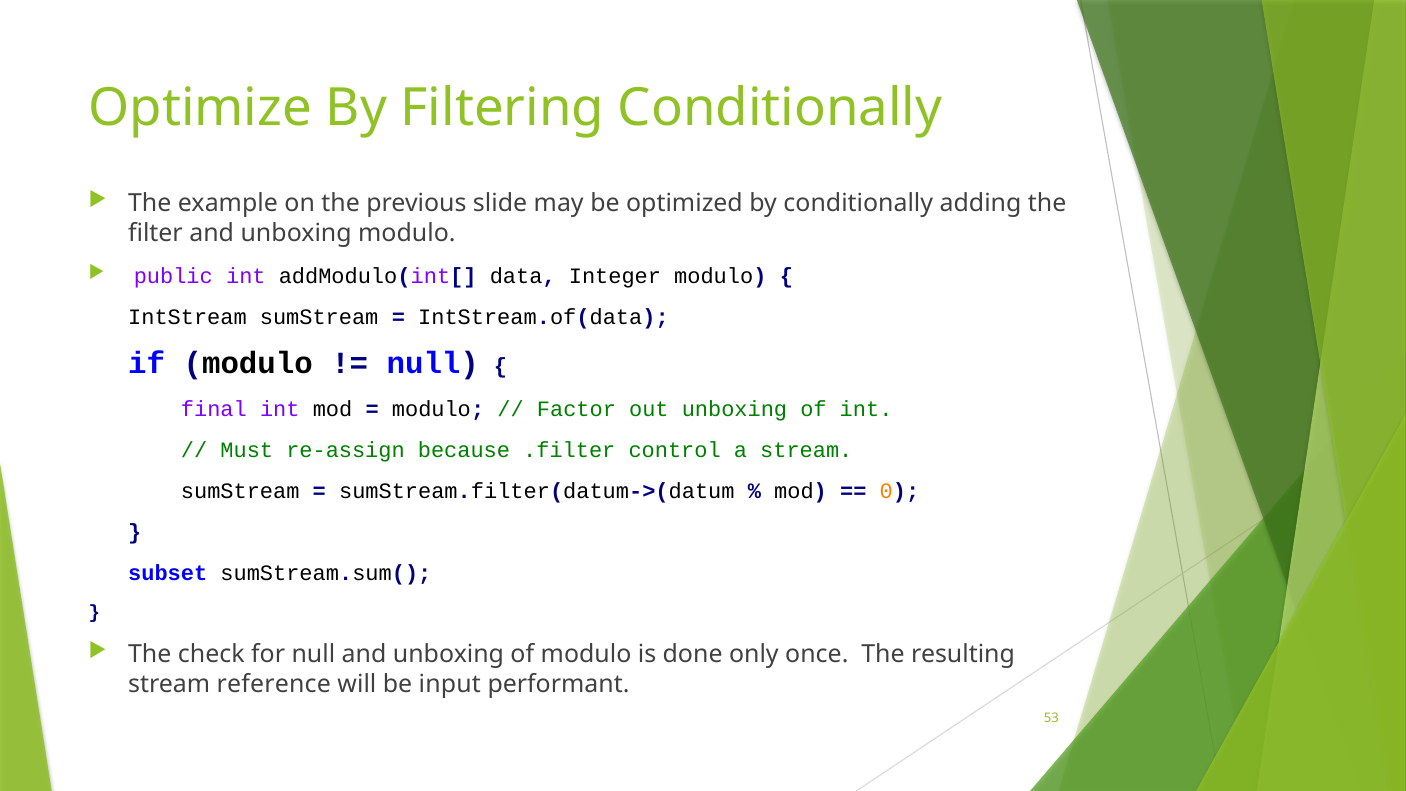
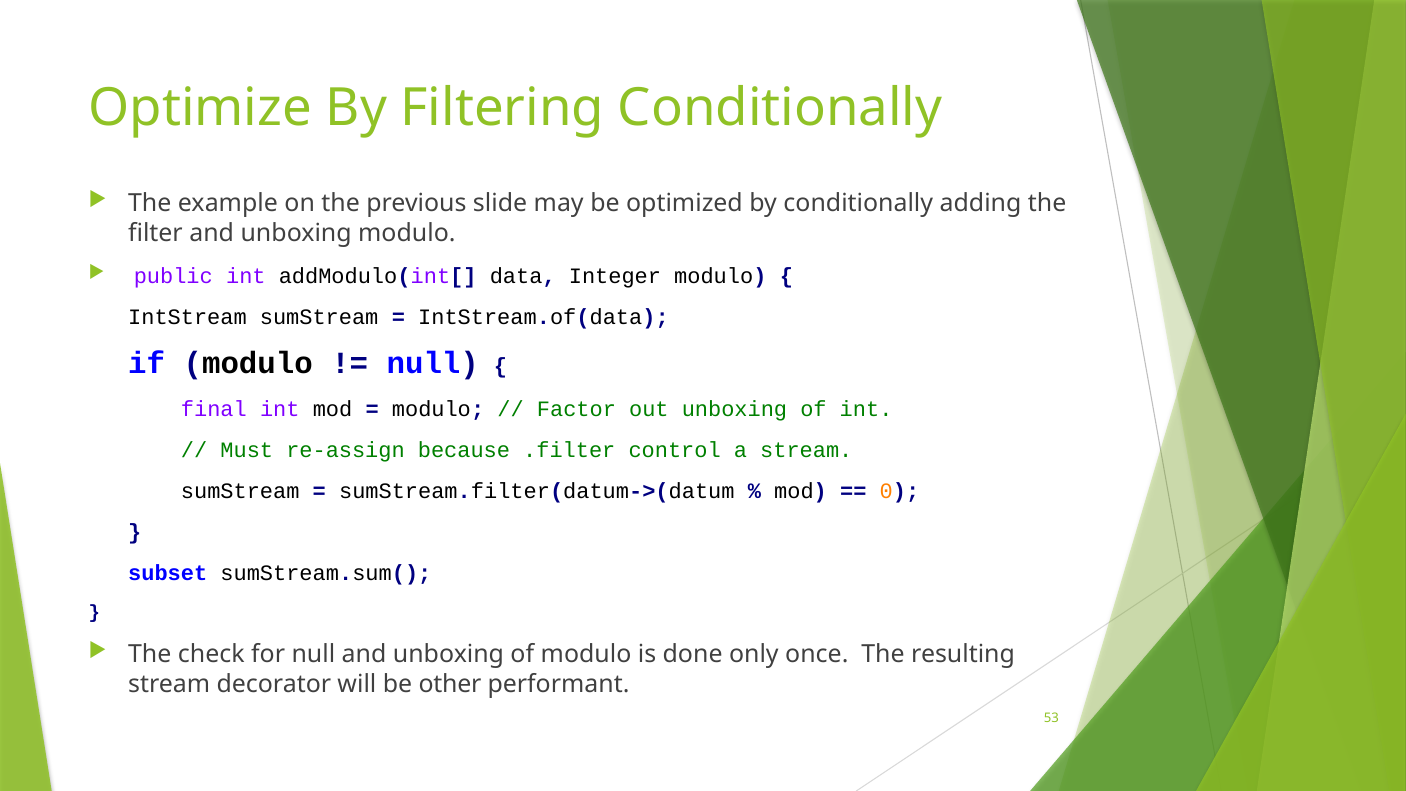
reference: reference -> decorator
input: input -> other
